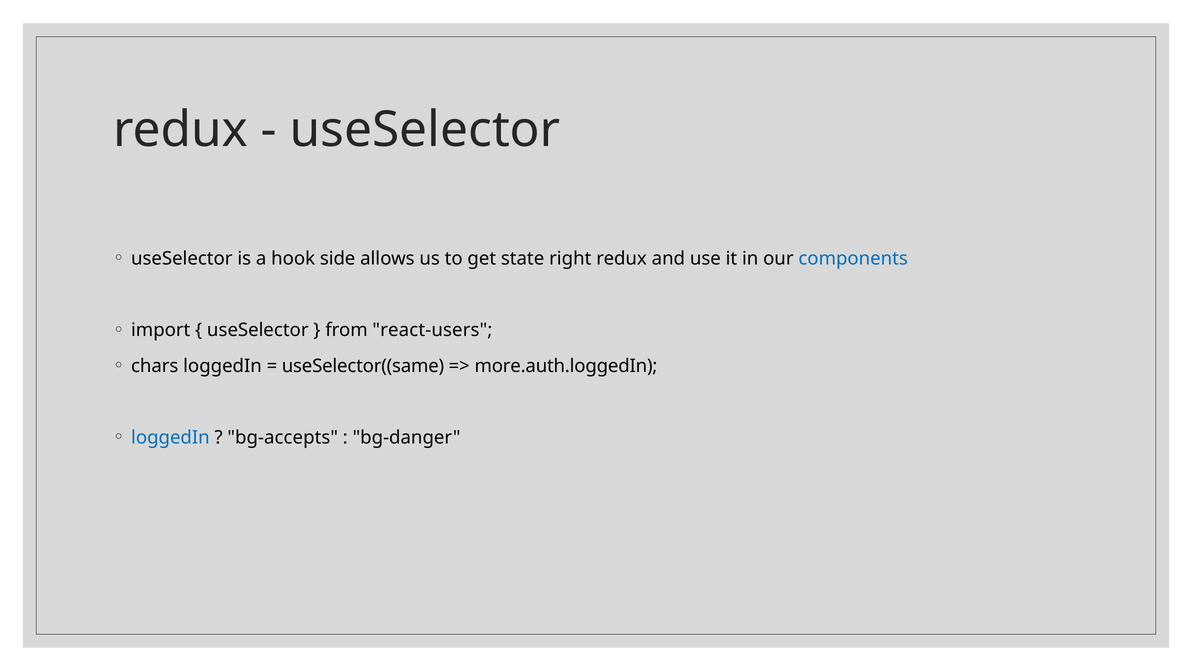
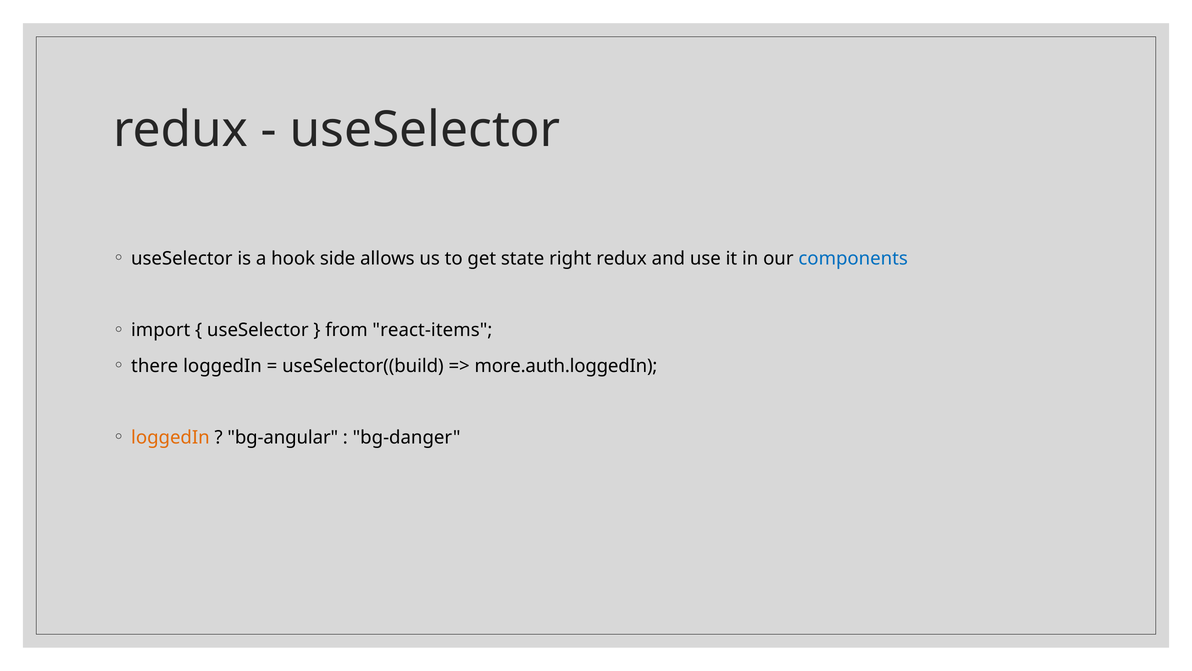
react-users: react-users -> react-items
chars: chars -> there
useSelector((same: useSelector((same -> useSelector((build
loggedIn at (170, 437) colour: blue -> orange
bg-accepts: bg-accepts -> bg-angular
